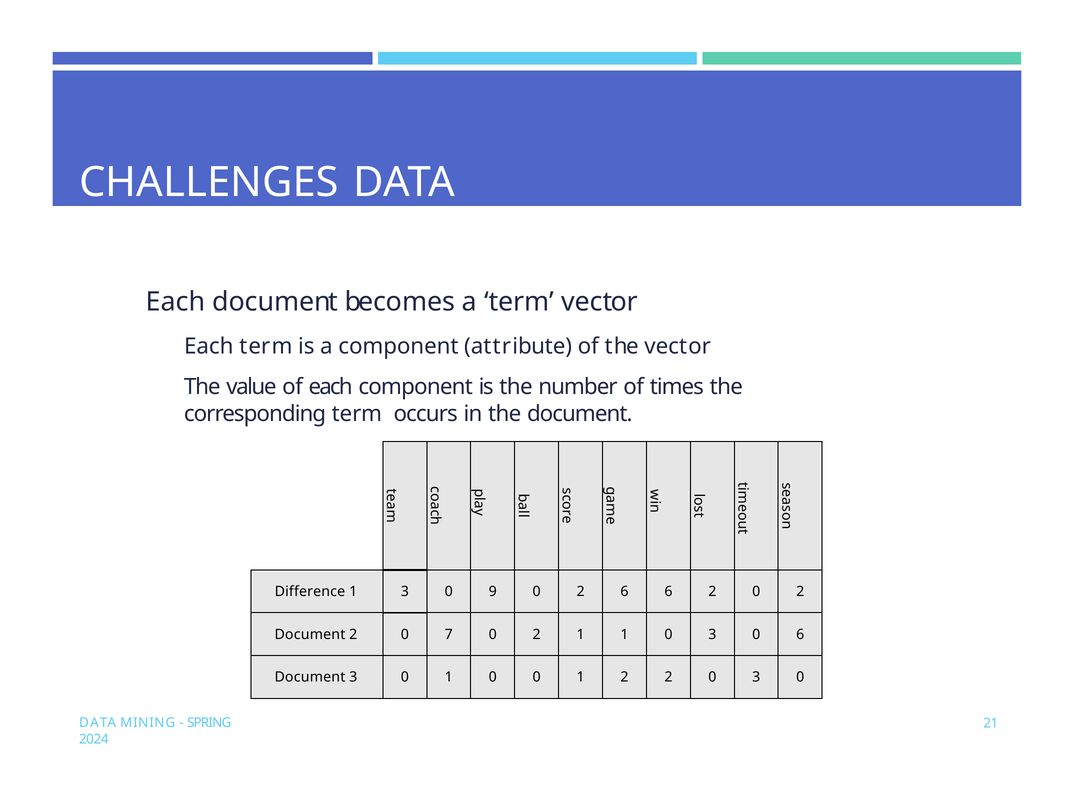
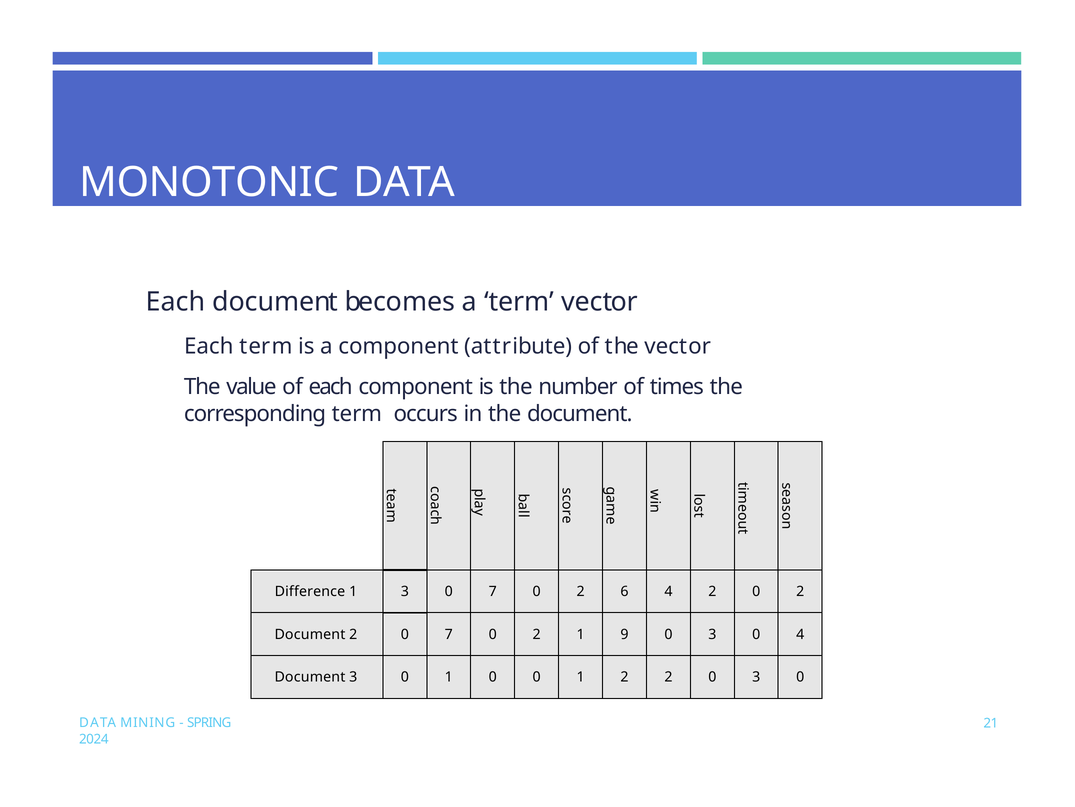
CHALLENGES: CHALLENGES -> MONOTONIC
3 0 9: 9 -> 7
6 6: 6 -> 4
1 1: 1 -> 9
0 6: 6 -> 4
